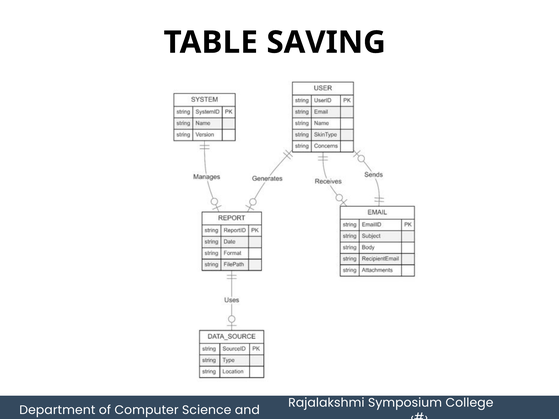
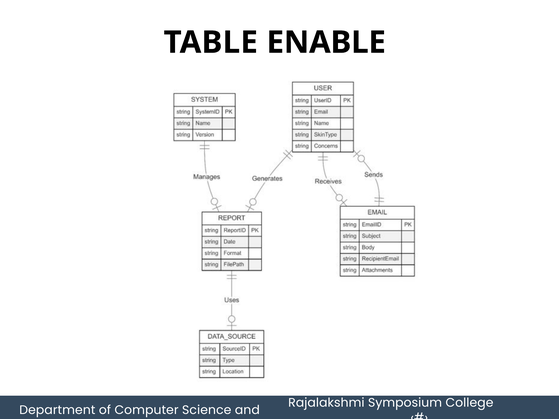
SAVING: SAVING -> ENABLE
